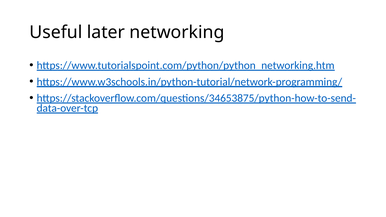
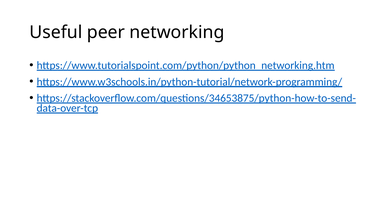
later: later -> peer
